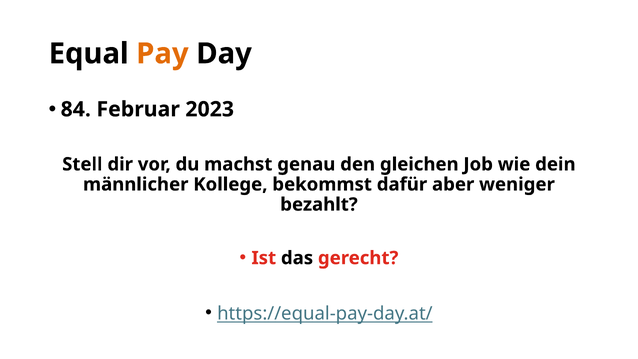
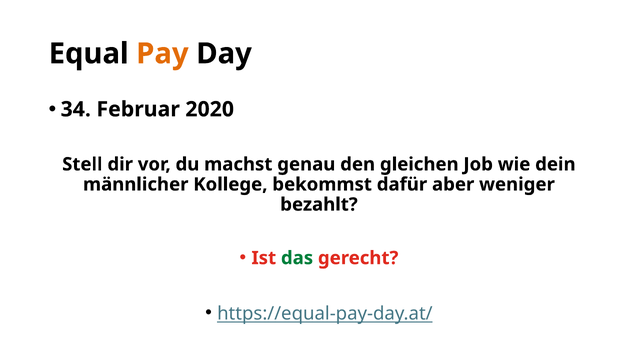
84: 84 -> 34
2023: 2023 -> 2020
das colour: black -> green
